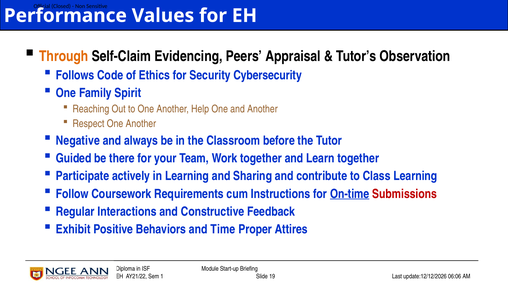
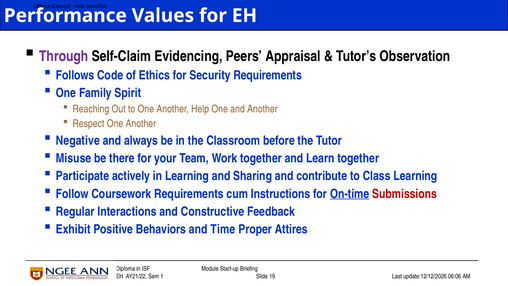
Through colour: orange -> purple
Security Cybersecurity: Cybersecurity -> Requirements
Guided: Guided -> Misuse
